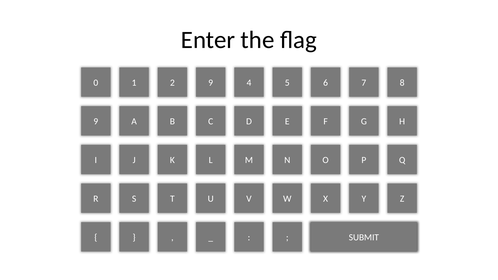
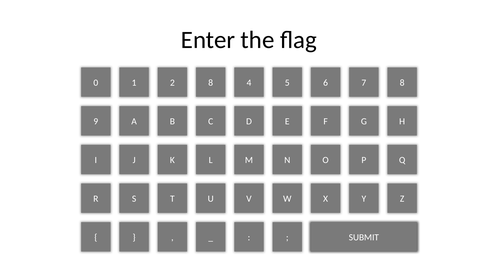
2 9: 9 -> 8
